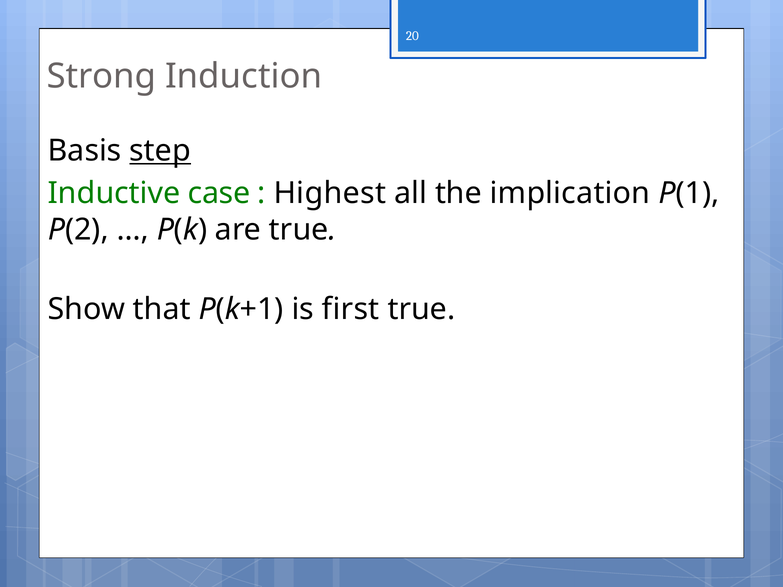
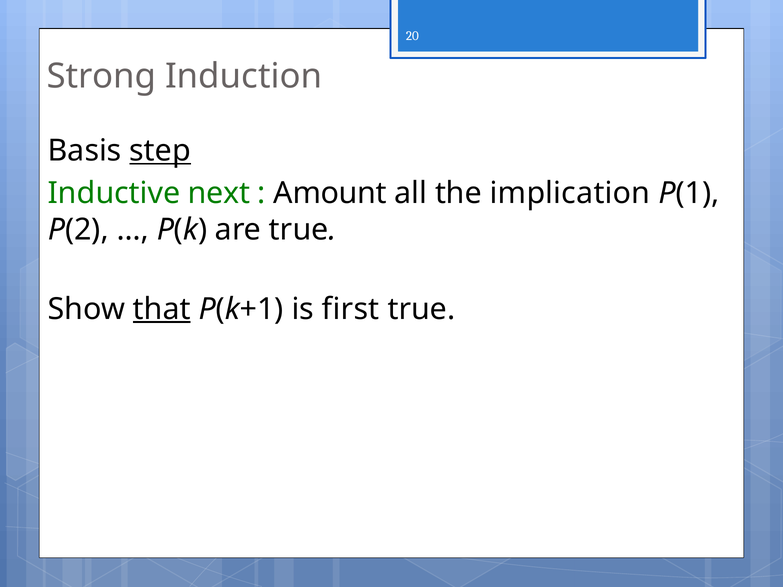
case: case -> next
Highest: Highest -> Amount
that underline: none -> present
